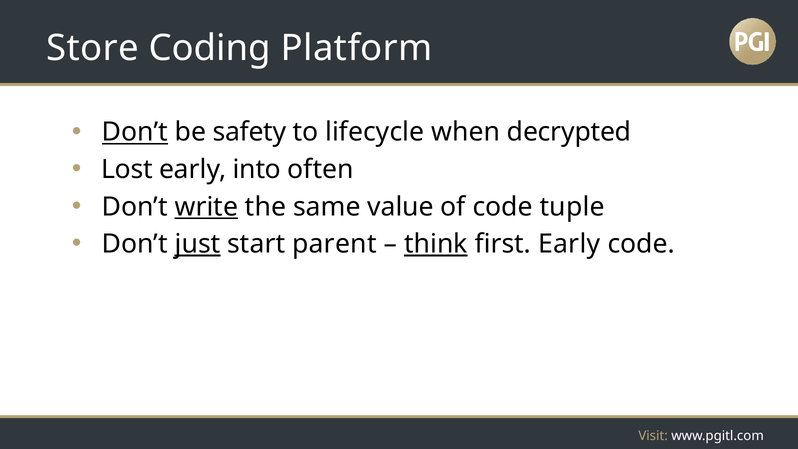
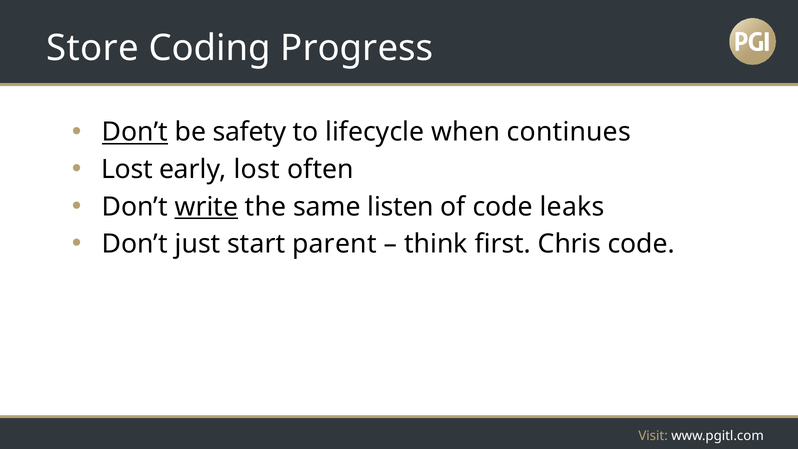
Platform: Platform -> Progress
decrypted: decrypted -> continues
early into: into -> lost
value: value -> listen
tuple: tuple -> leaks
just underline: present -> none
think underline: present -> none
first Early: Early -> Chris
